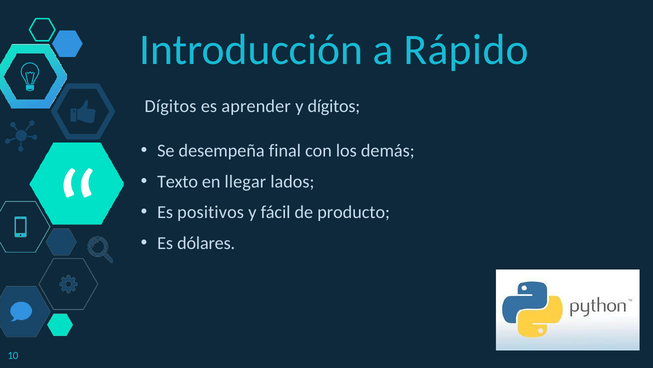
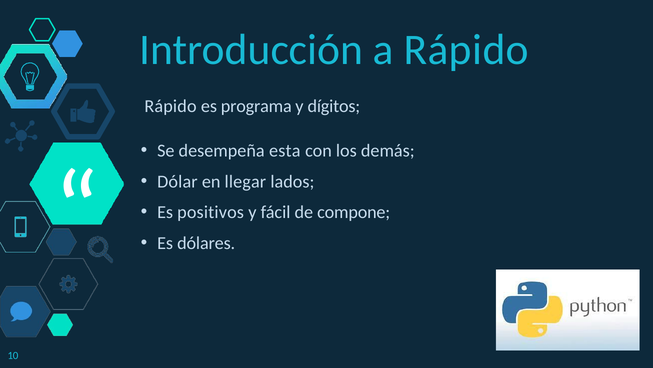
Dígitos at (170, 106): Dígitos -> Rápido
aprender: aprender -> programa
final: final -> esta
Texto: Texto -> Dólar
producto: producto -> compone
